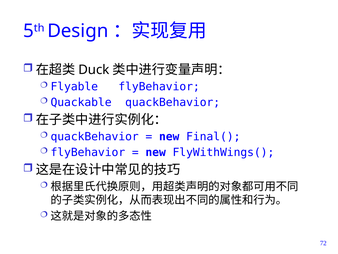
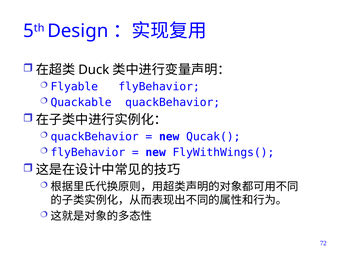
Final(: Final( -> Qucak(
